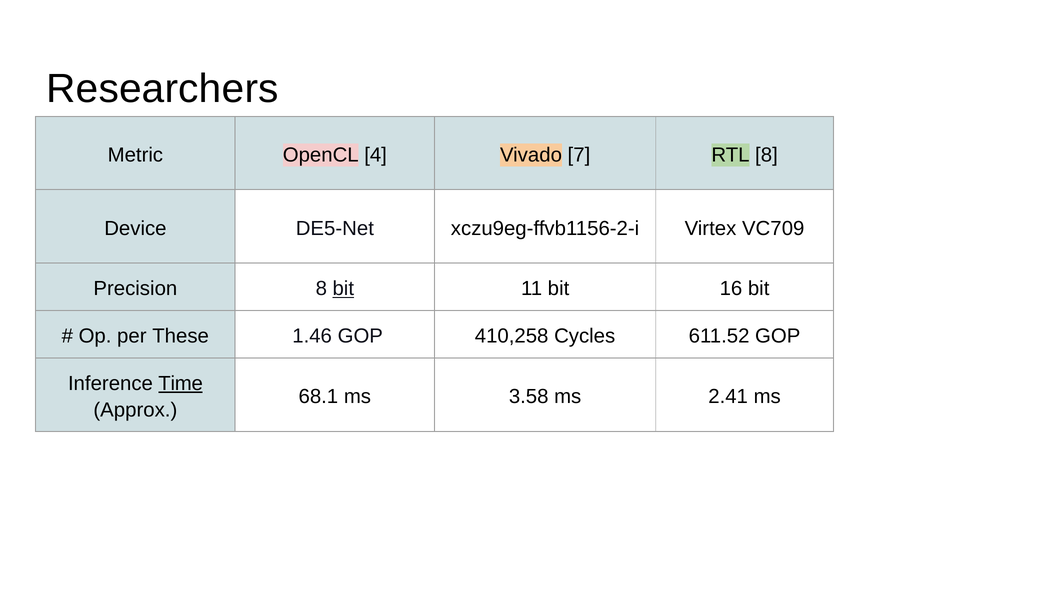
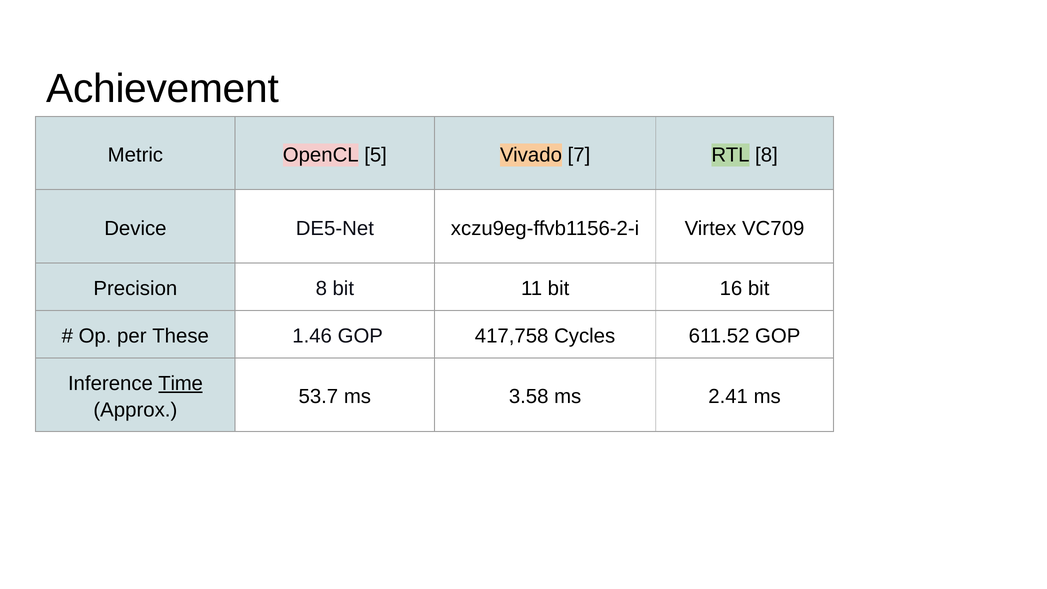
Researchers: Researchers -> Achievement
4: 4 -> 5
bit at (343, 289) underline: present -> none
410,258: 410,258 -> 417,758
68.1: 68.1 -> 53.7
